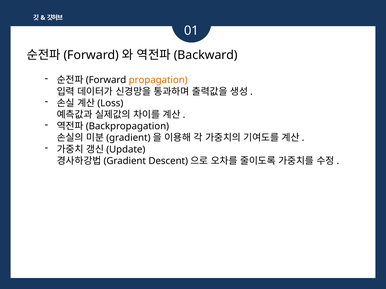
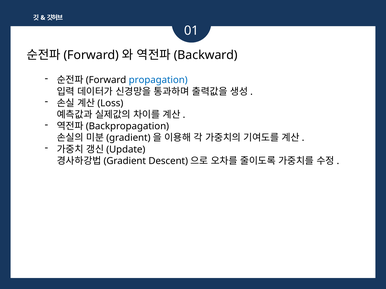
propagation colour: orange -> blue
